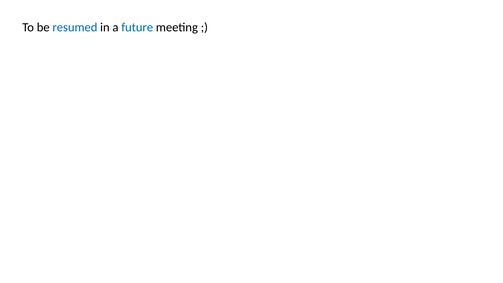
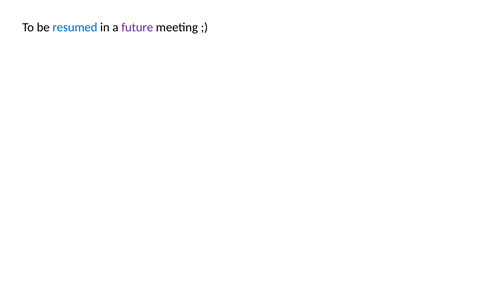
future colour: blue -> purple
